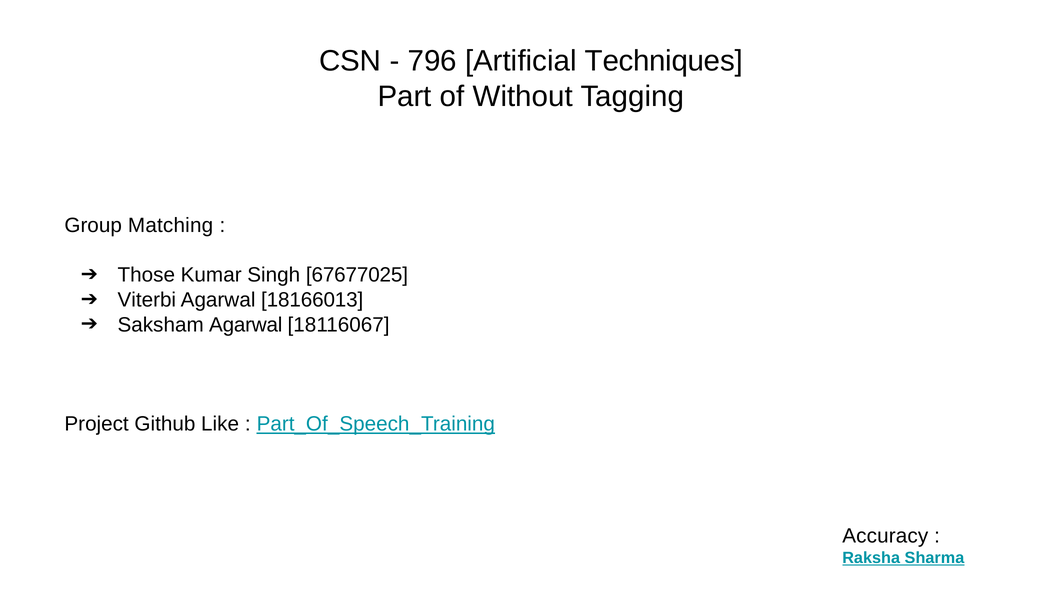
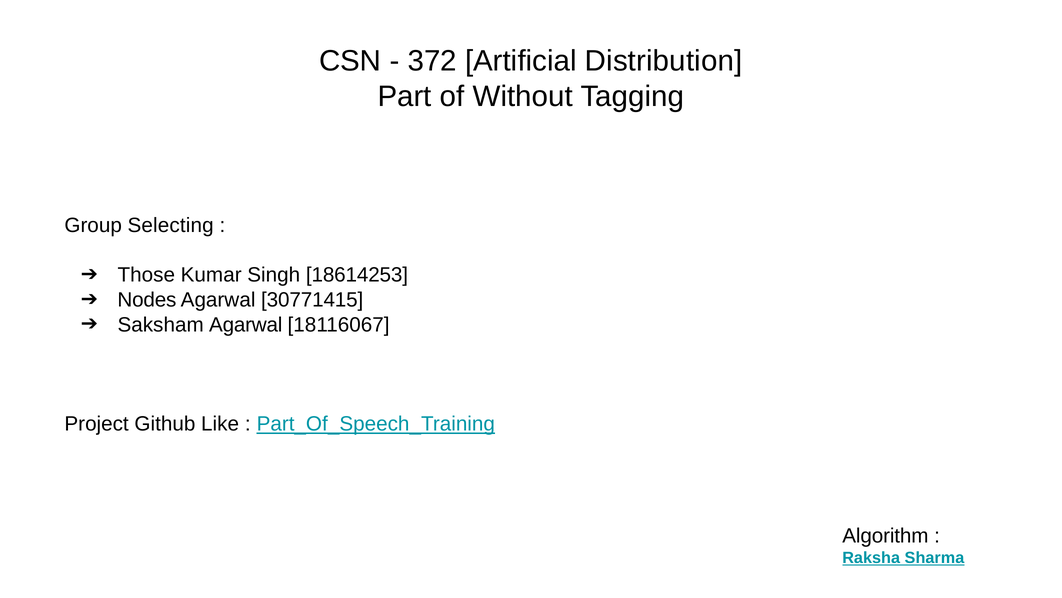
796: 796 -> 372
Techniques: Techniques -> Distribution
Matching: Matching -> Selecting
67677025: 67677025 -> 18614253
Viterbi: Viterbi -> Nodes
18166013: 18166013 -> 30771415
Accuracy: Accuracy -> Algorithm
